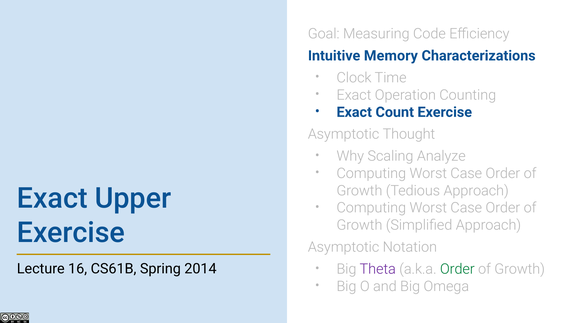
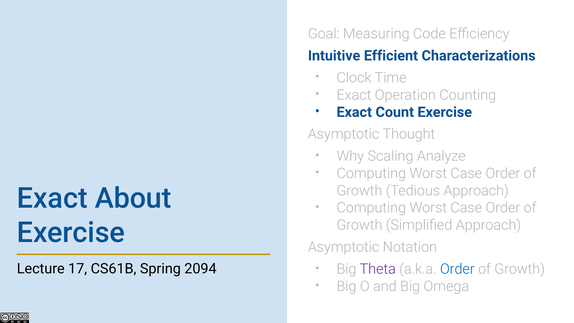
Memory: Memory -> Efficient
Upper: Upper -> About
Order at (457, 269) colour: green -> blue
16: 16 -> 17
2014: 2014 -> 2094
